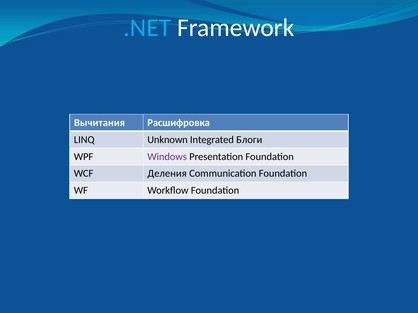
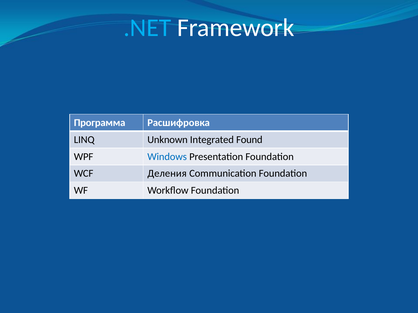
Вычитания: Вычитания -> Программа
Блоги: Блоги -> Found
Windows colour: purple -> blue
